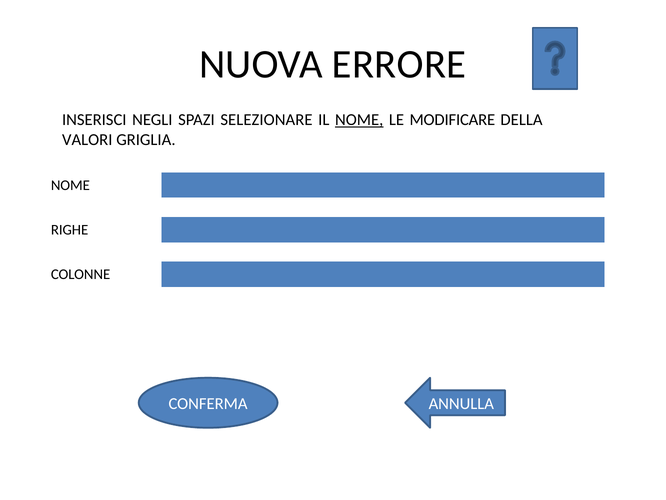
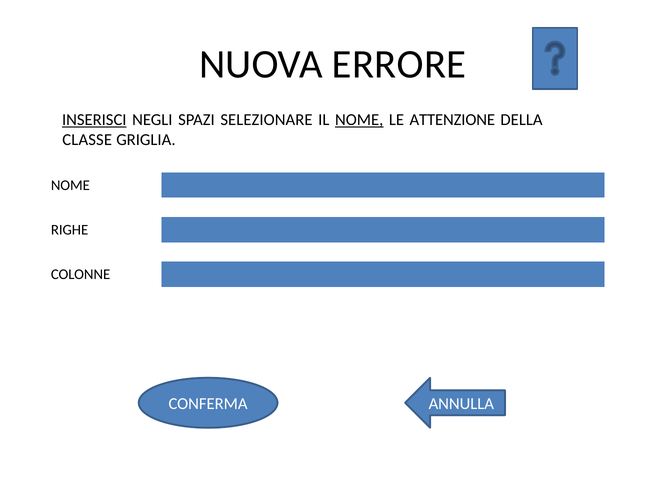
INSERISCI underline: none -> present
MODIFICARE: MODIFICARE -> ATTENZIONE
VALORI: VALORI -> CLASSE
